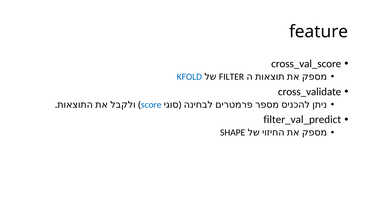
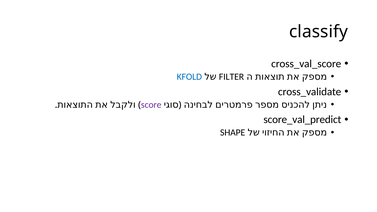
feature: feature -> classify
score colour: blue -> purple
filter_val_predict: filter_val_predict -> score_val_predict
